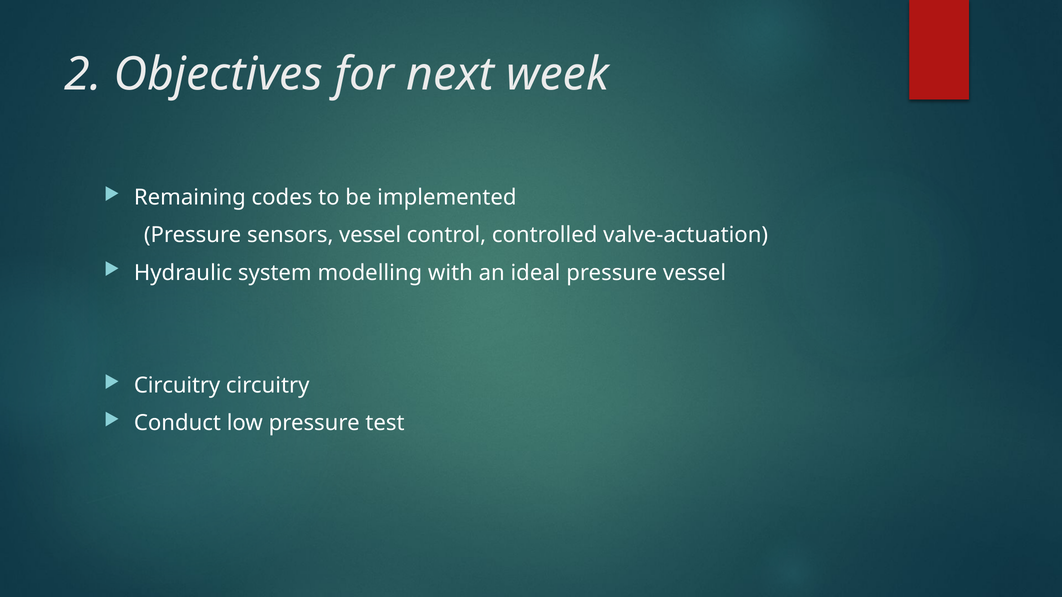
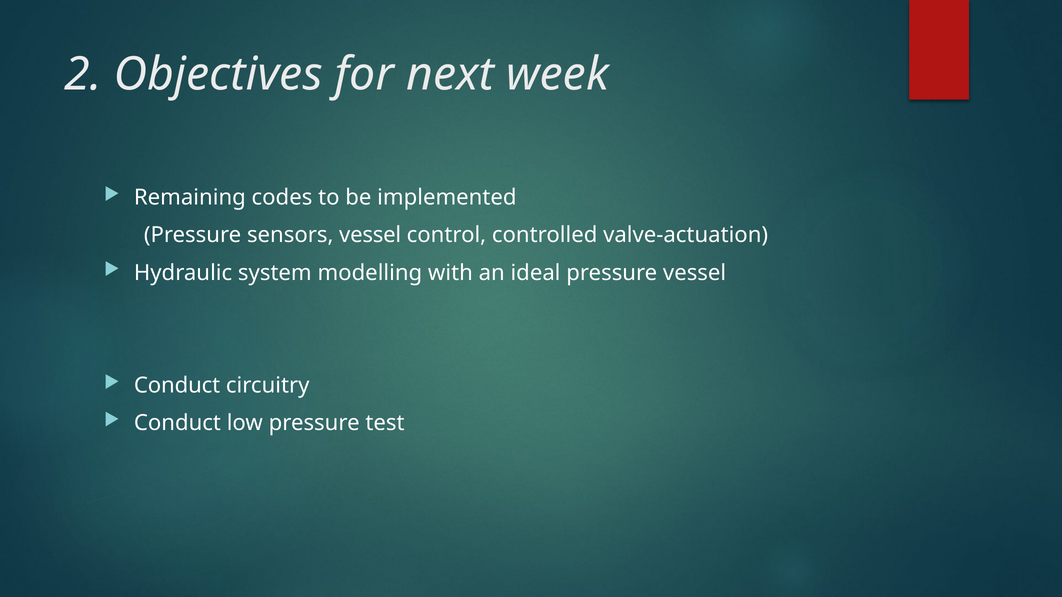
Circuitry at (177, 386): Circuitry -> Conduct
